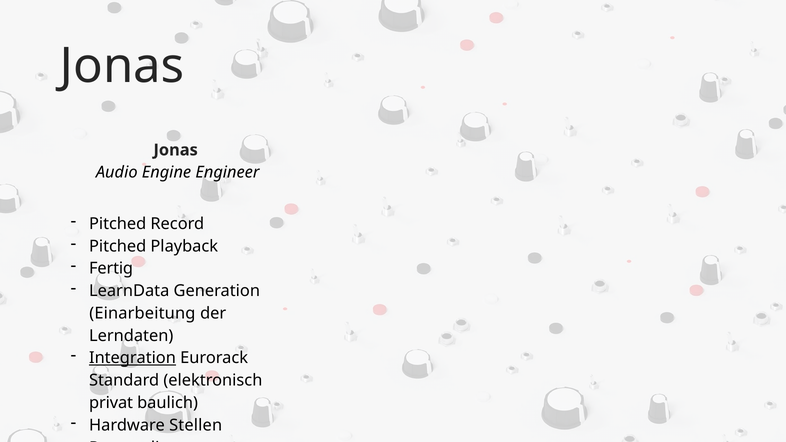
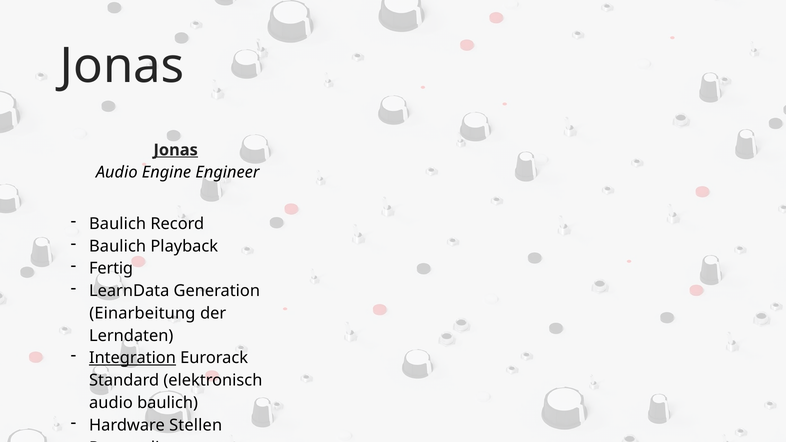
Jonas at (176, 150) underline: none -> present
Pitched at (118, 224): Pitched -> Baulich
Pitched at (118, 246): Pitched -> Baulich
privat at (111, 403): privat -> audio
